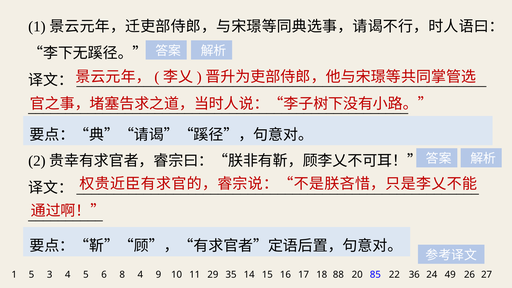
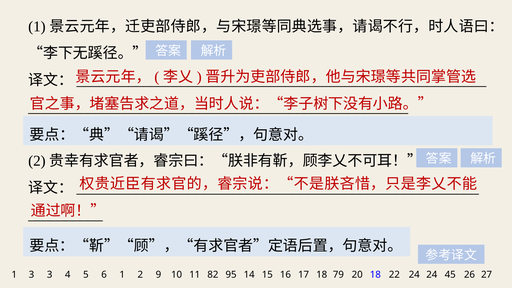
1 5: 5 -> 3
6 8: 8 -> 1
5 4: 4 -> 2
29: 29 -> 82
35: 35 -> 95
88: 88 -> 79
17 85: 85 -> 18
20 36: 36 -> 24
49: 49 -> 45
